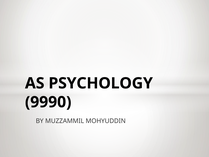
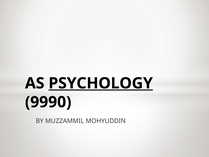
PSYCHOLOGY underline: none -> present
